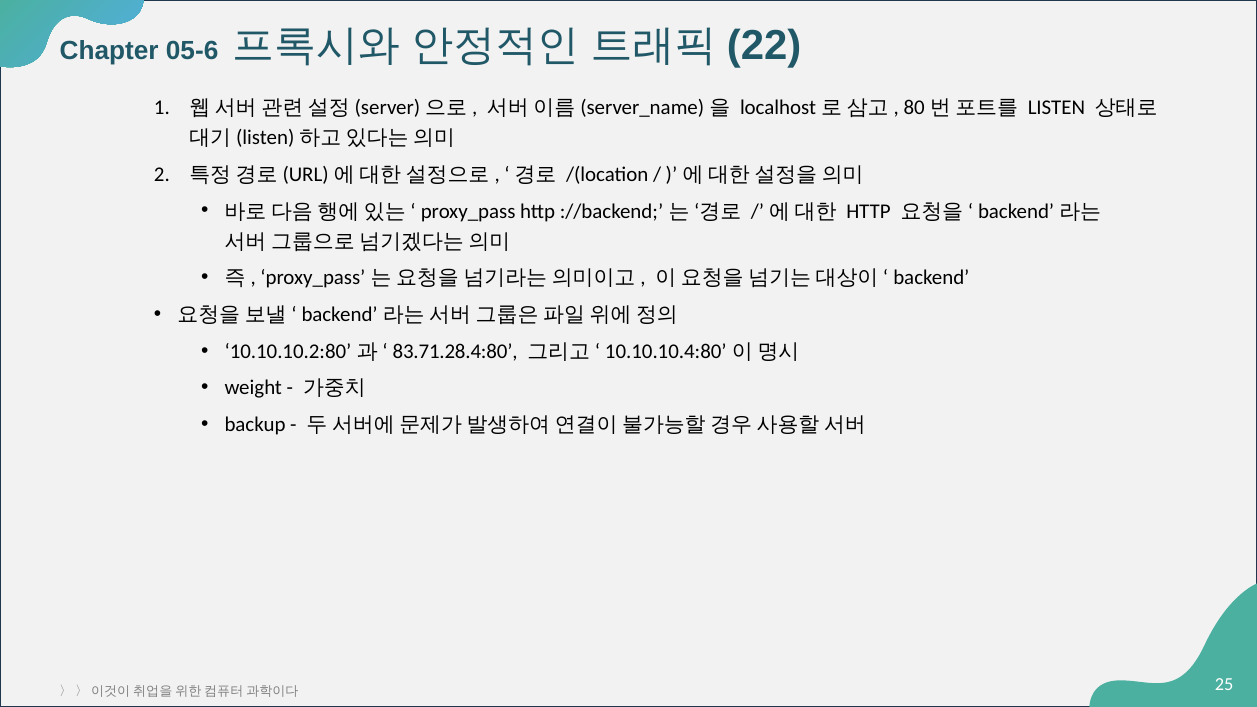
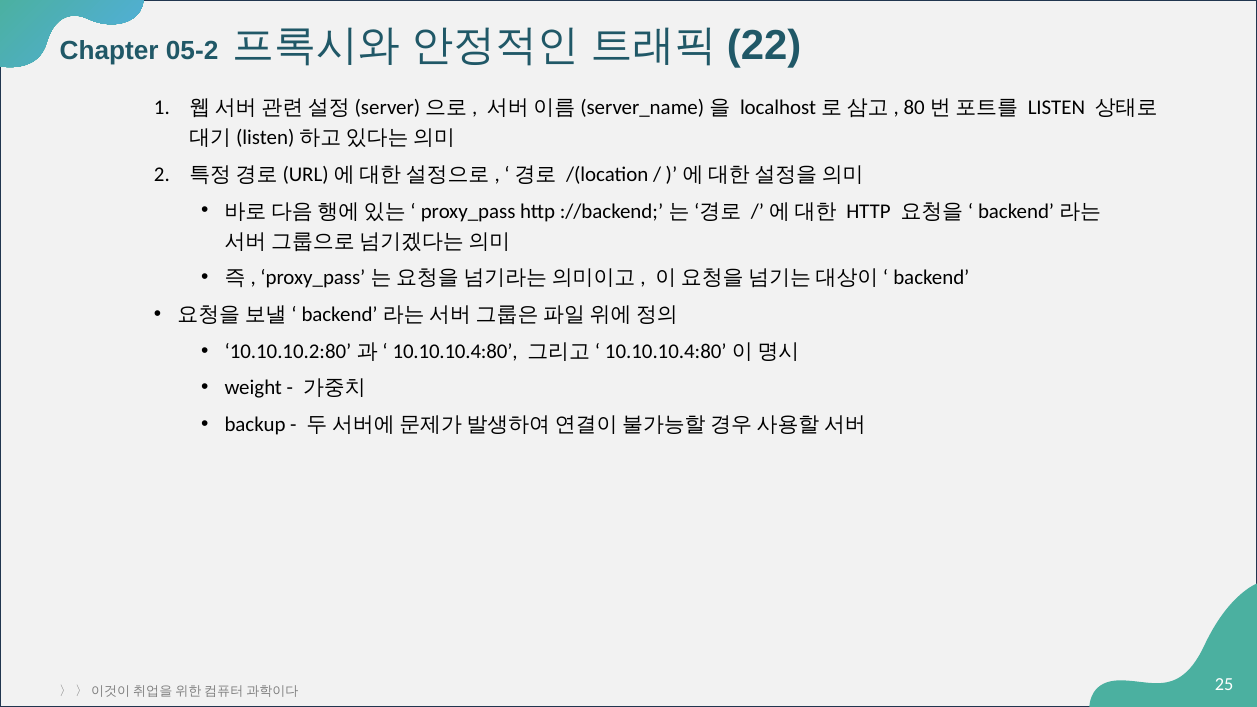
05-6: 05-6 -> 05-2
83.71.28.4:80 at (455, 351): 83.71.28.4:80 -> 10.10.10.4:80
